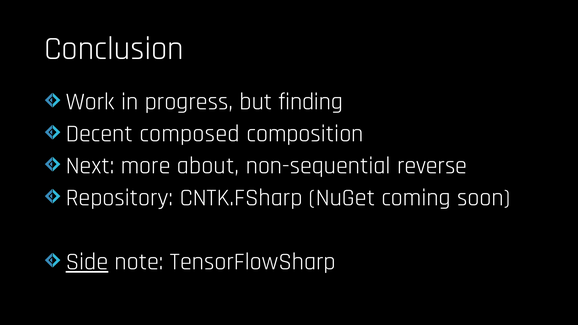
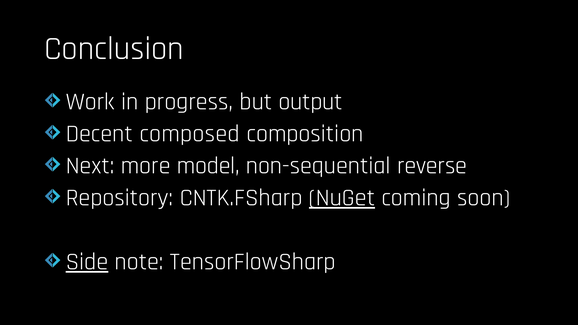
finding: finding -> output
about: about -> model
NuGet underline: none -> present
